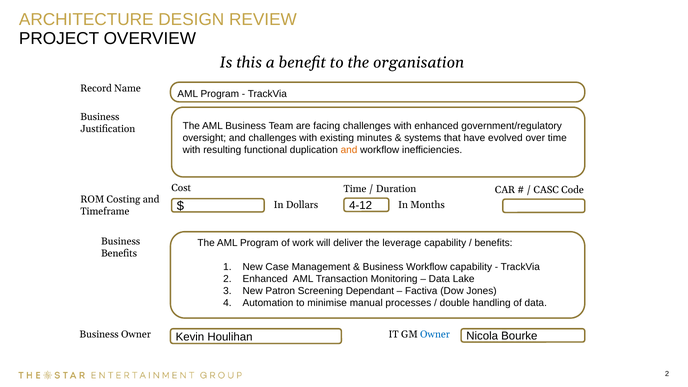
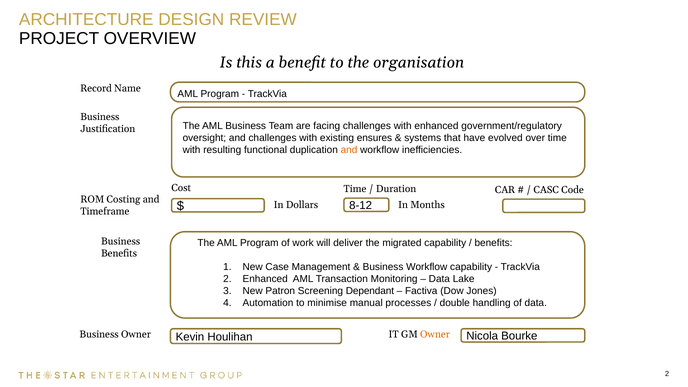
minutes: minutes -> ensures
4-12: 4-12 -> 8-12
leverage: leverage -> migrated
Owner at (435, 334) colour: blue -> orange
